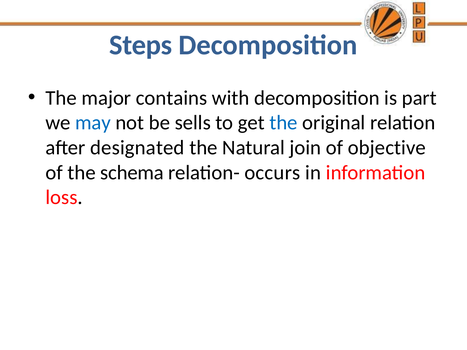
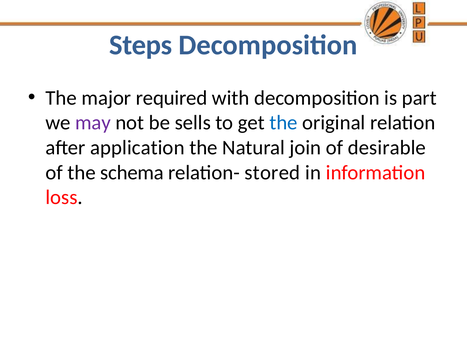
contains: contains -> required
may colour: blue -> purple
designated: designated -> application
objective: objective -> desirable
occurs: occurs -> stored
